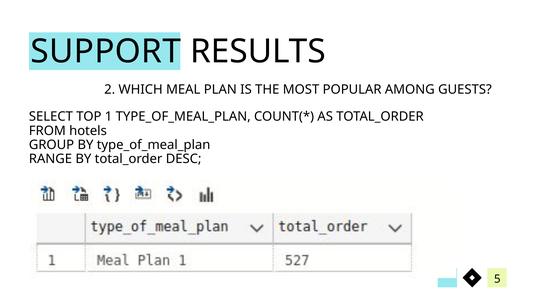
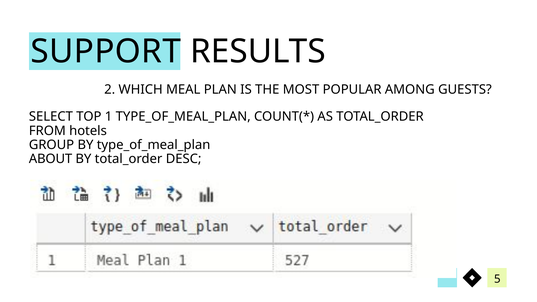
RANGE: RANGE -> ABOUT
